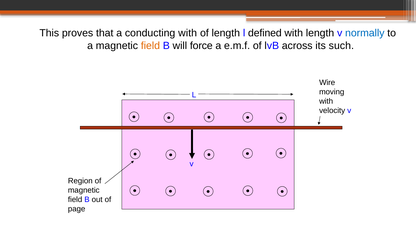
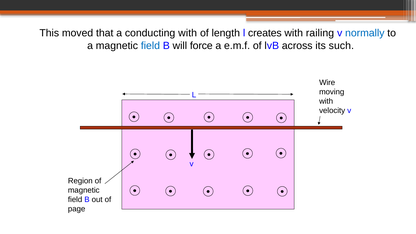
proves: proves -> moved
defined: defined -> creates
with length: length -> railing
field at (150, 46) colour: orange -> blue
